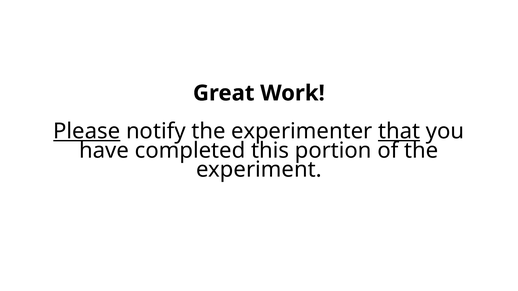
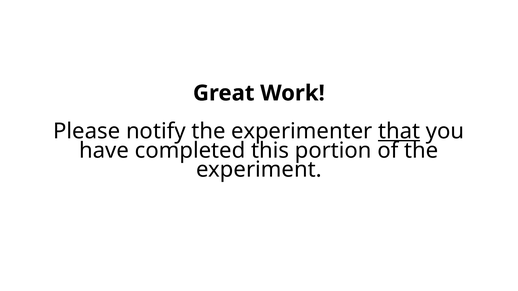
Please underline: present -> none
